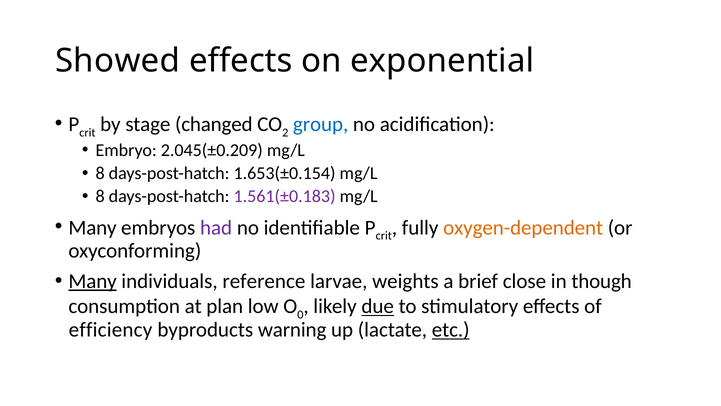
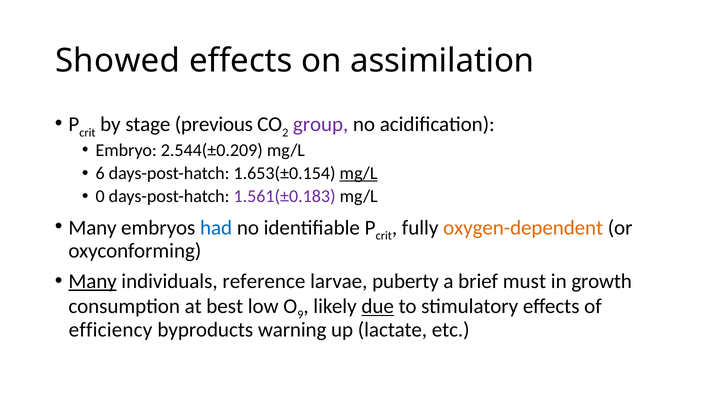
exponential: exponential -> assimilation
changed: changed -> previous
group colour: blue -> purple
2.045(±0.209: 2.045(±0.209 -> 2.544(±0.209
8 at (100, 173): 8 -> 6
mg/L at (359, 173) underline: none -> present
8 at (100, 196): 8 -> 0
had colour: purple -> blue
weights: weights -> puberty
close: close -> must
though: though -> growth
plan: plan -> best
0: 0 -> 9
etc underline: present -> none
